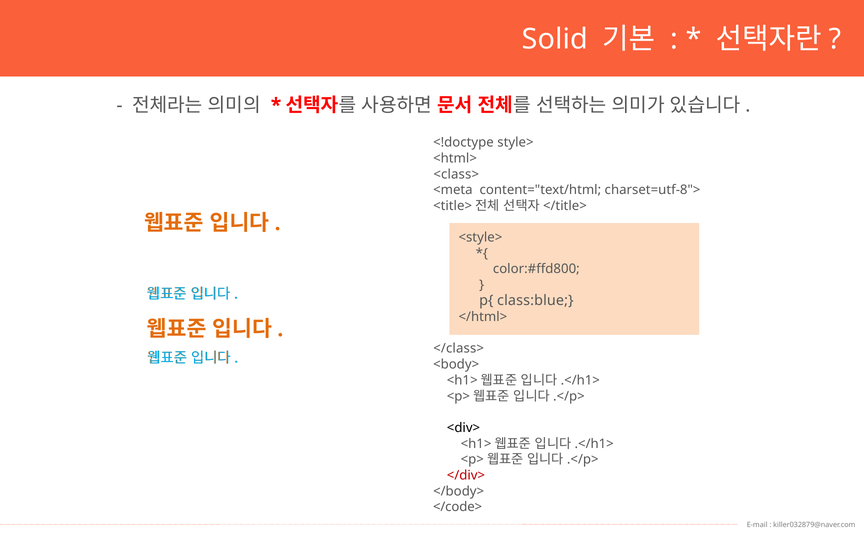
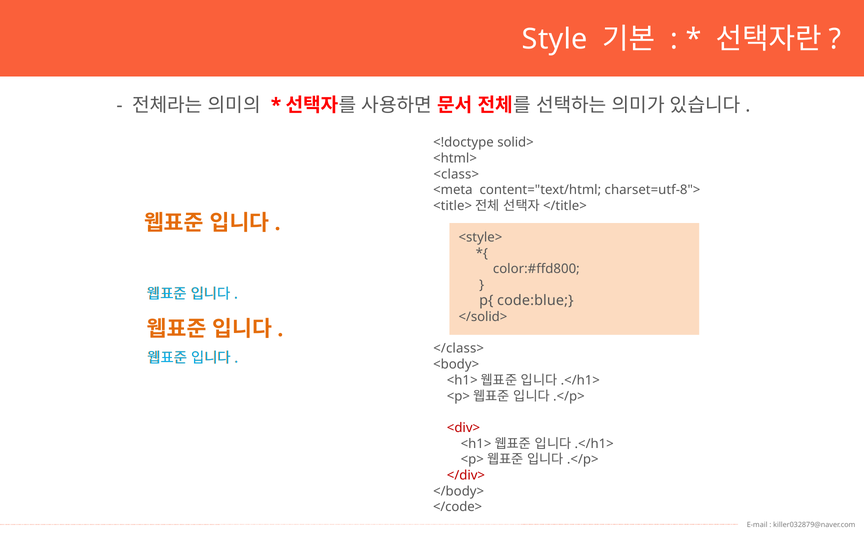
Solid: Solid -> Style
style>: style> -> solid>
class:blue: class:blue -> code:blue
</html>: </html> -> </solid>
<div> colour: black -> red
